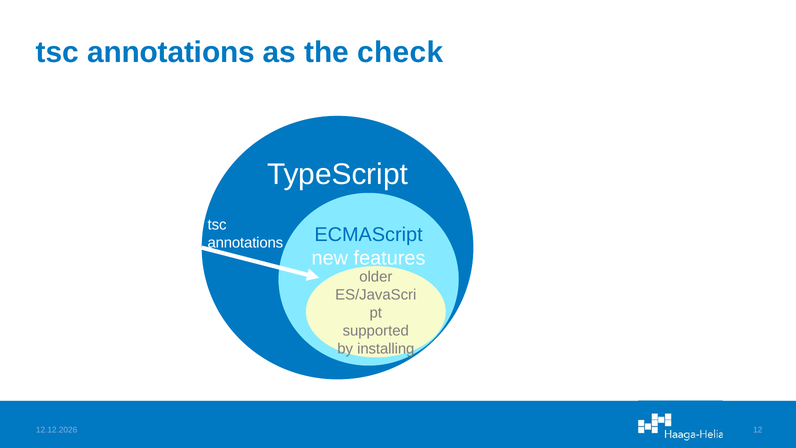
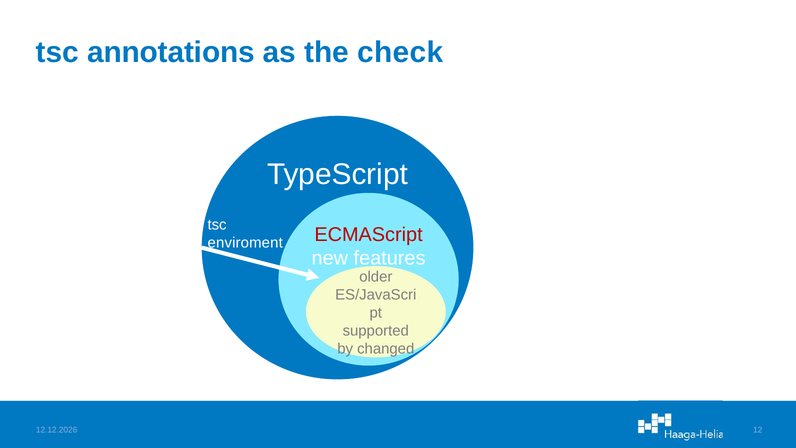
ECMAScript colour: blue -> red
annotations at (245, 243): annotations -> enviroment
installing: installing -> changed
